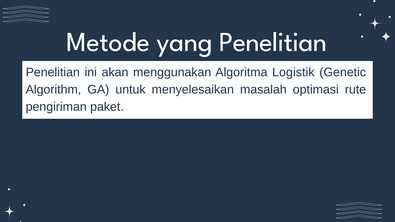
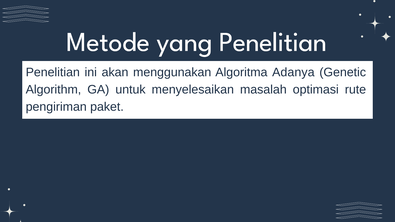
Logistik: Logistik -> Adanya
